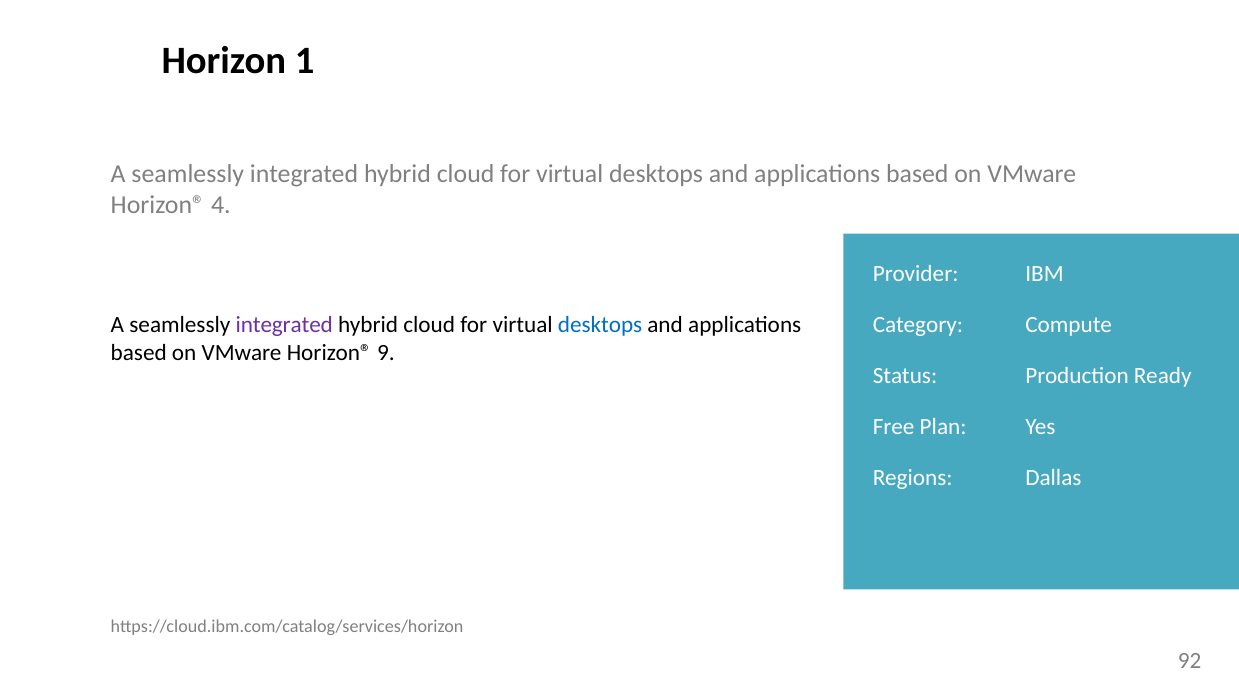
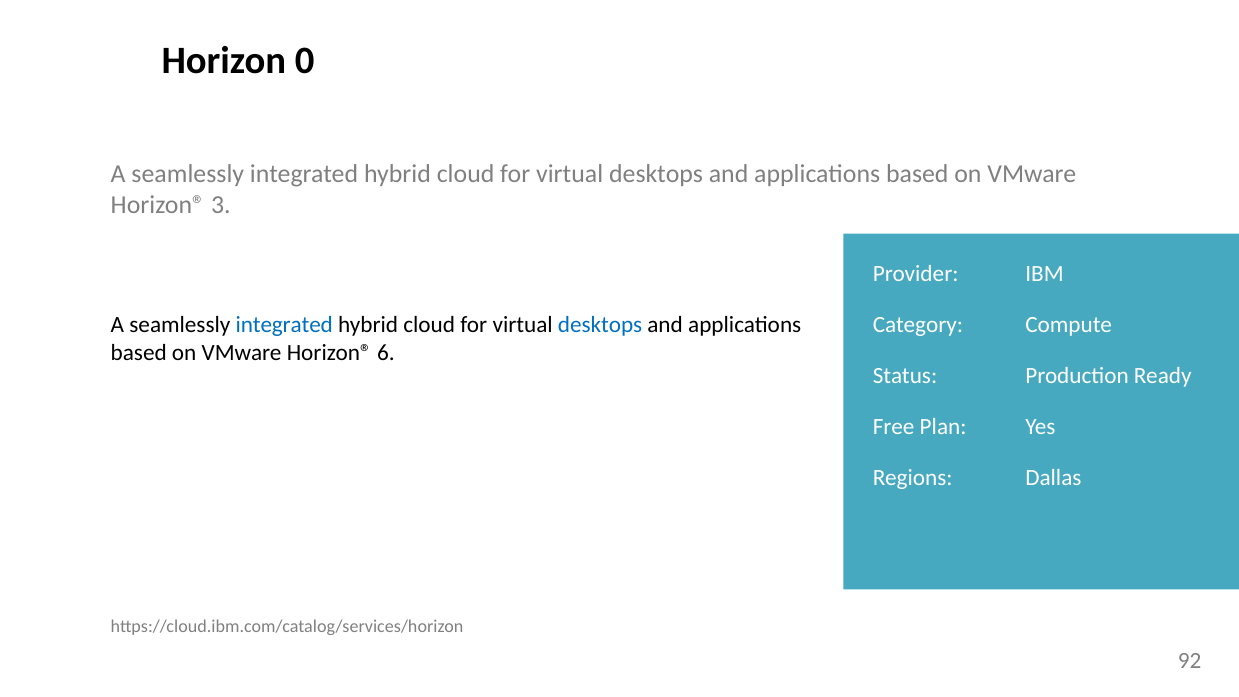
1: 1 -> 0
4: 4 -> 3
integrated at (284, 325) colour: purple -> blue
9: 9 -> 6
